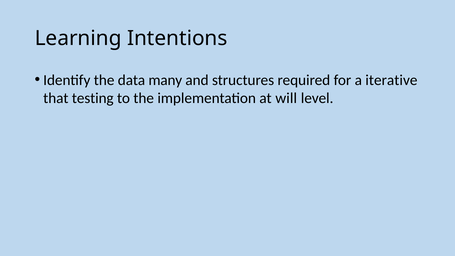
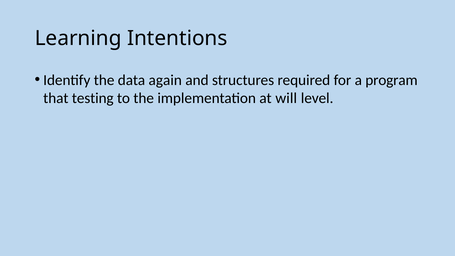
many: many -> again
iterative: iterative -> program
